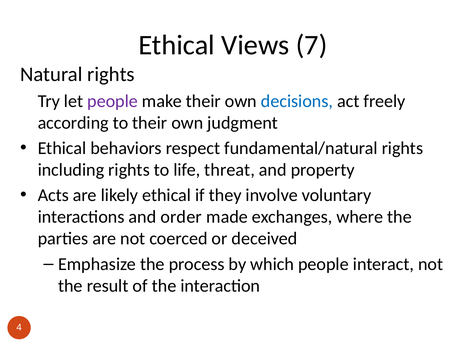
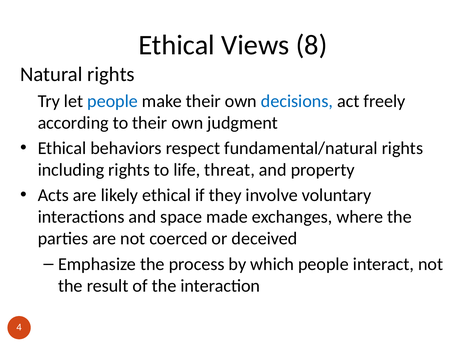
7: 7 -> 8
people at (113, 101) colour: purple -> blue
order: order -> space
